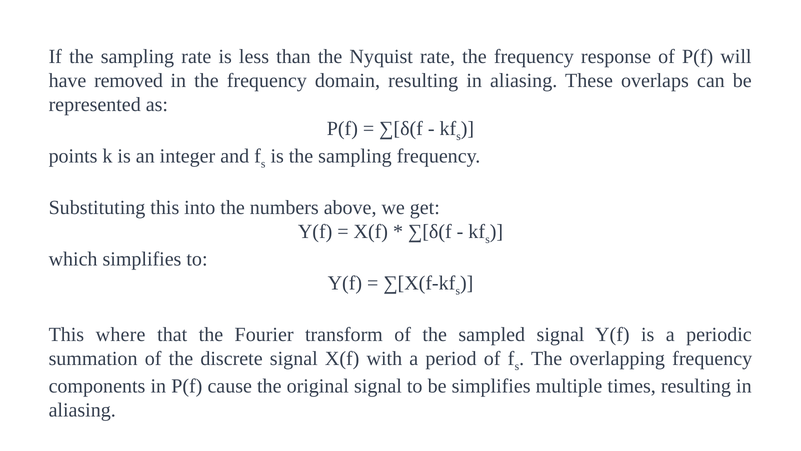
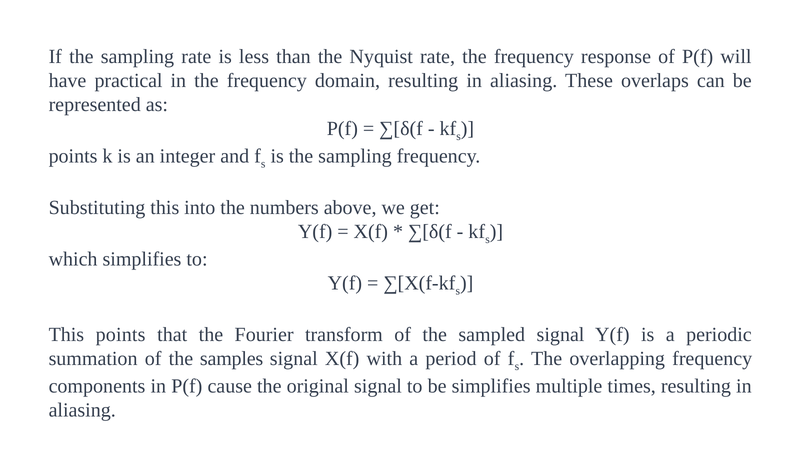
removed: removed -> practical
This where: where -> points
discrete: discrete -> samples
